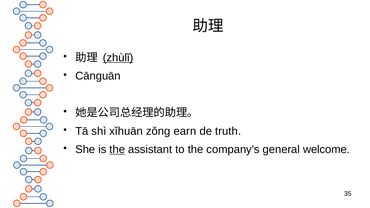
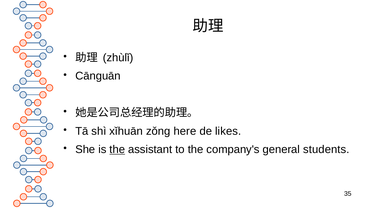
zhùlǐ underline: present -> none
earn: earn -> here
truth: truth -> likes
welcome: welcome -> students
